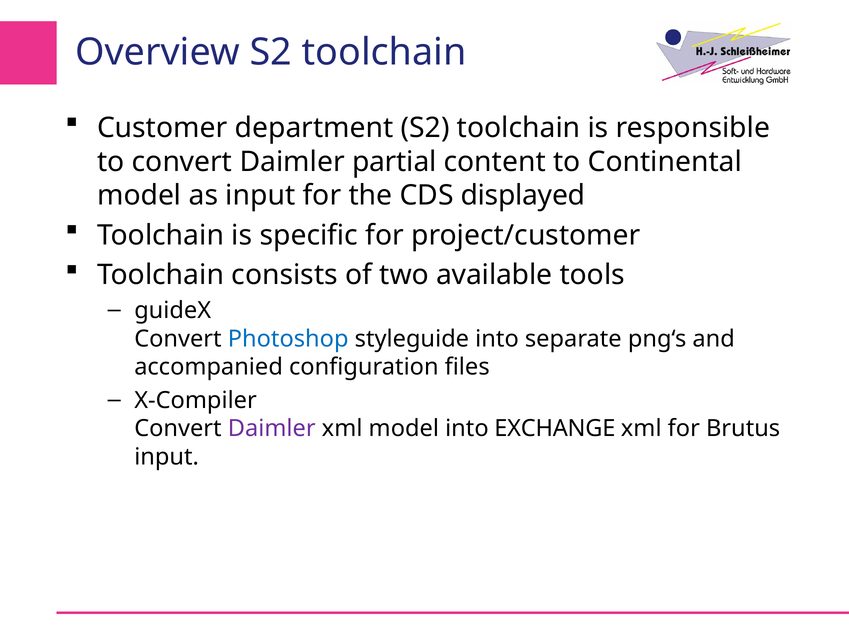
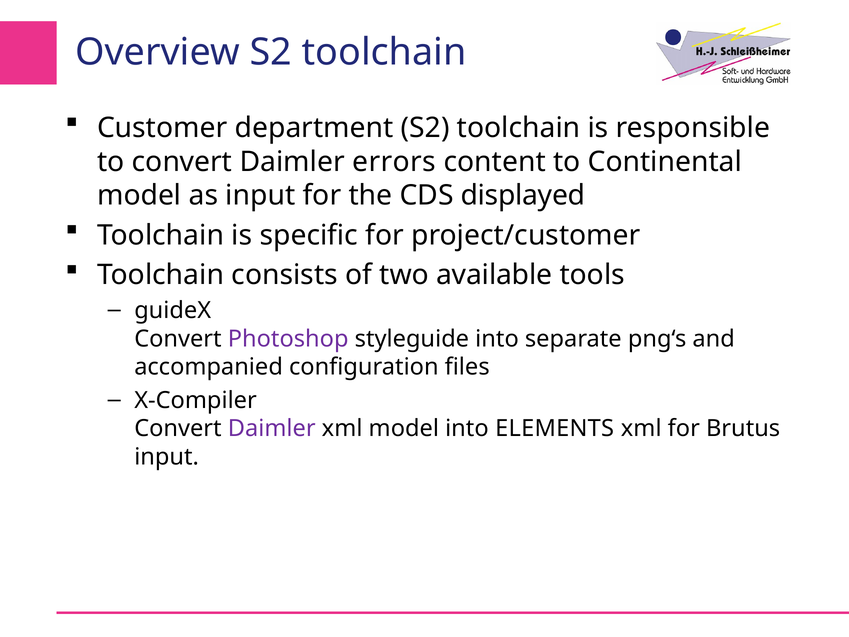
partial: partial -> errors
Photoshop colour: blue -> purple
EXCHANGE: EXCHANGE -> ELEMENTS
